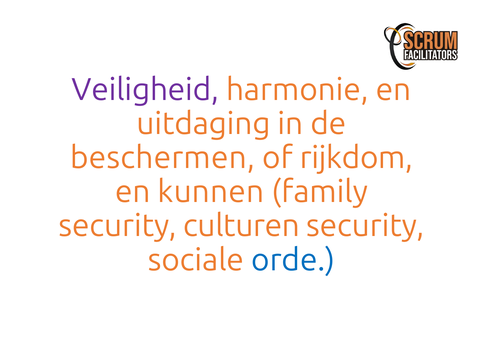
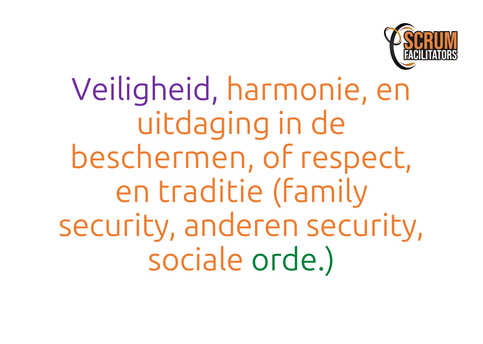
rijkdom: rijkdom -> respect
kunnen: kunnen -> traditie
culturen: culturen -> anderen
orde colour: blue -> green
